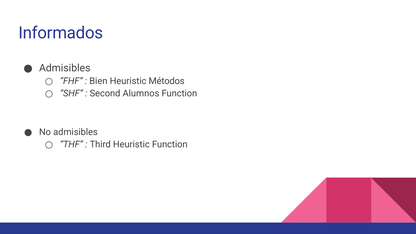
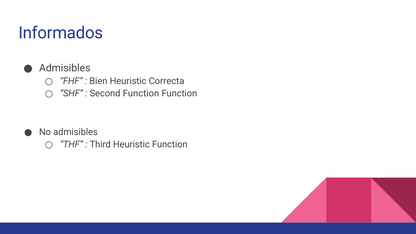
Métodos: Métodos -> Correcta
Second Alumnos: Alumnos -> Function
